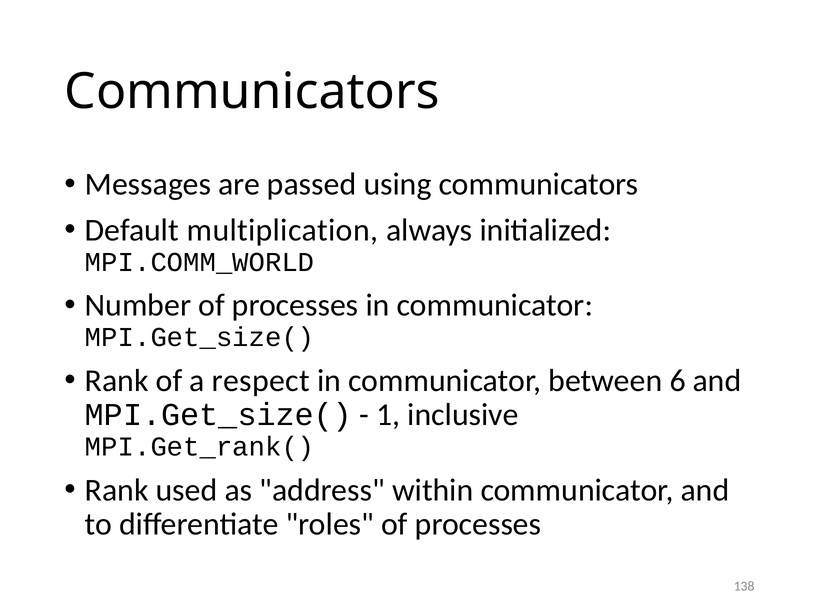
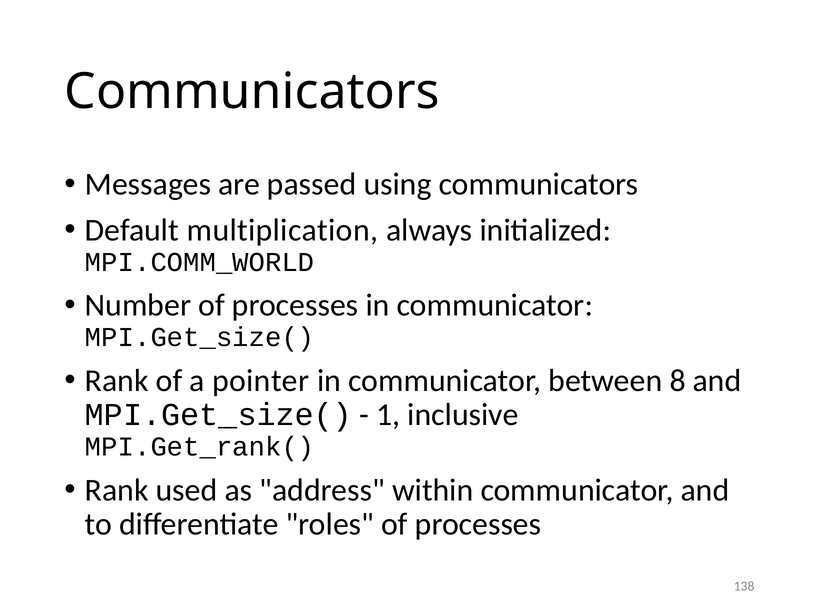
respect: respect -> pointer
6: 6 -> 8
